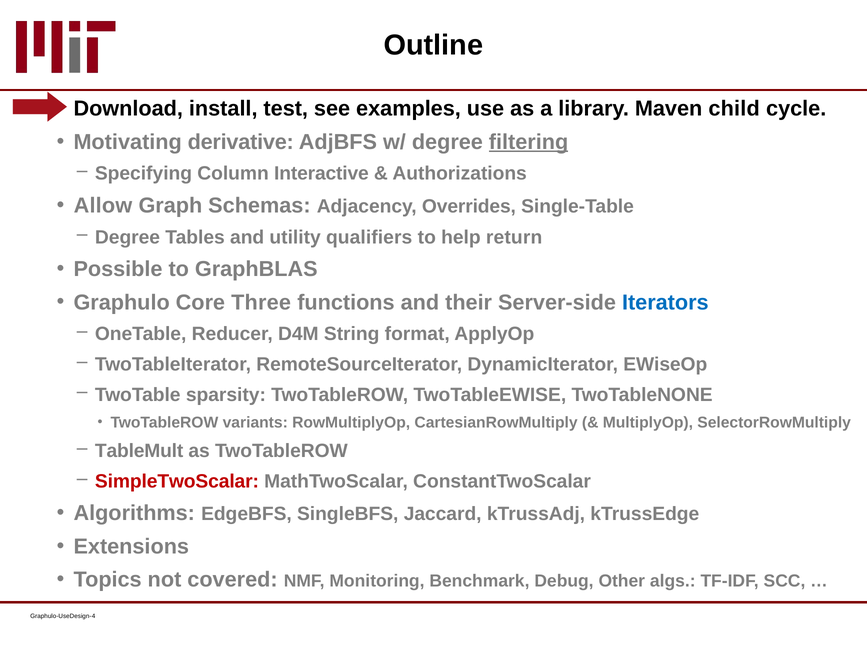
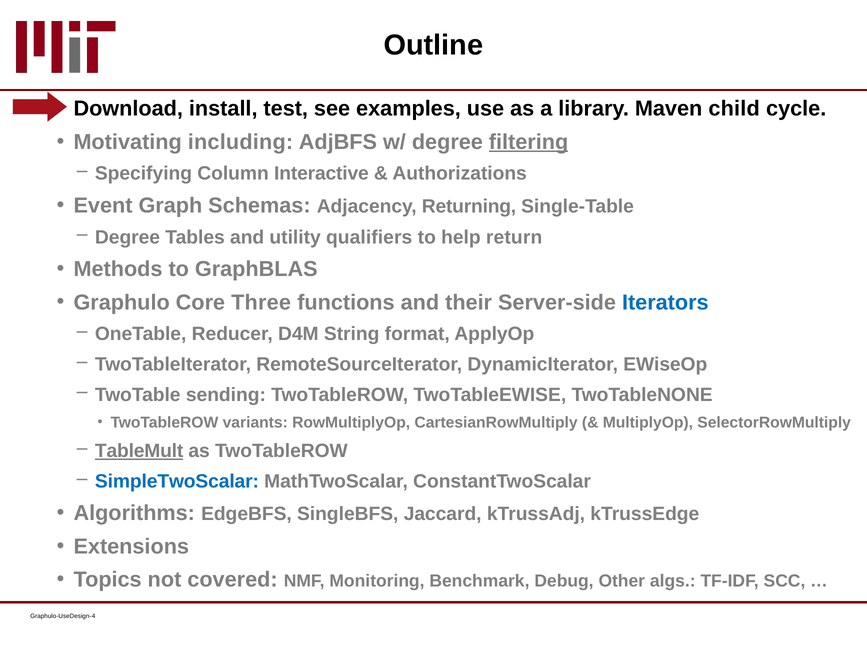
derivative: derivative -> including
Allow: Allow -> Event
Overrides: Overrides -> Returning
Possible: Possible -> Methods
sparsity: sparsity -> sending
TableMult underline: none -> present
SimpleTwoScalar colour: red -> blue
